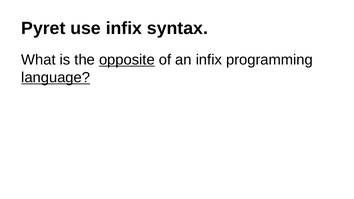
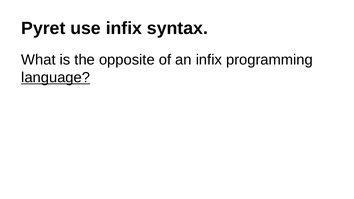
opposite underline: present -> none
